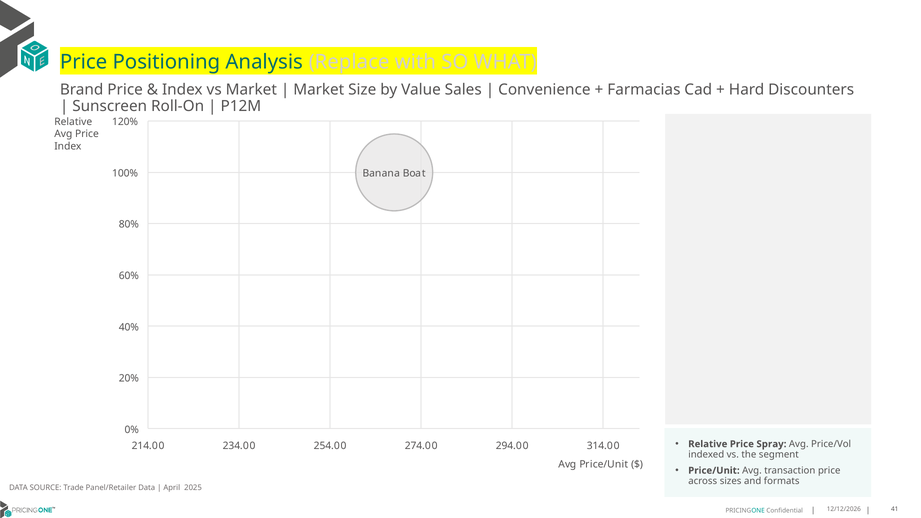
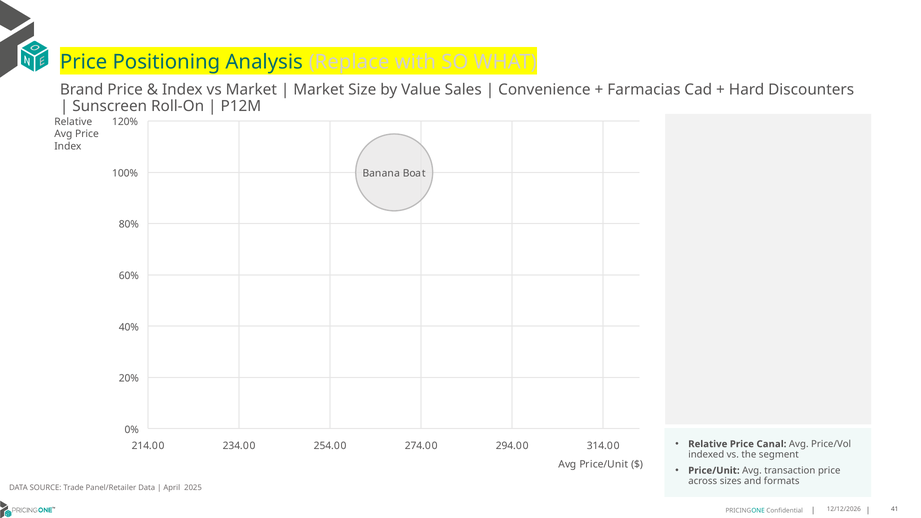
Spray: Spray -> Canal
